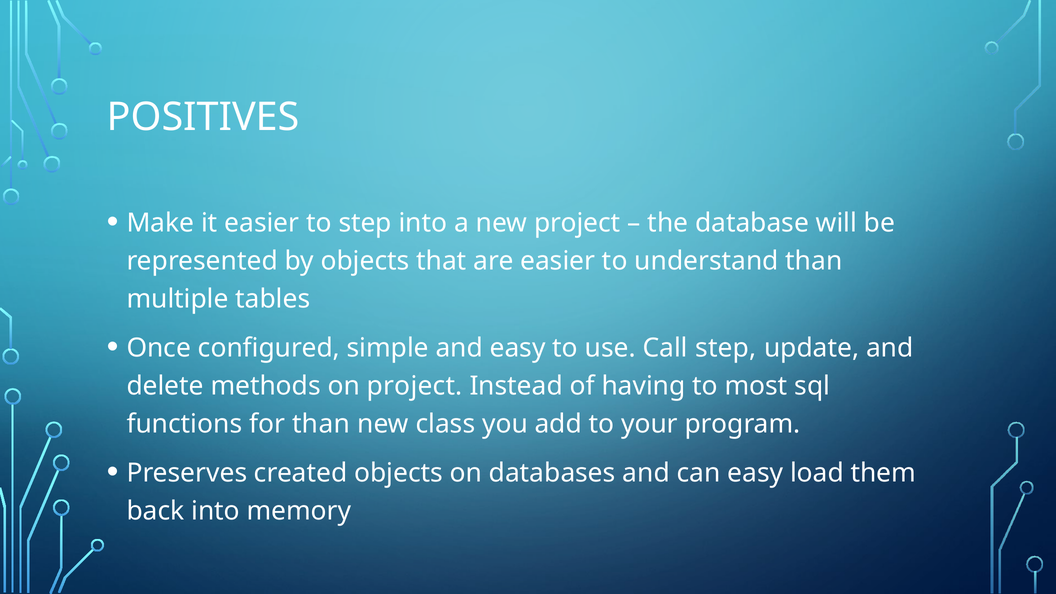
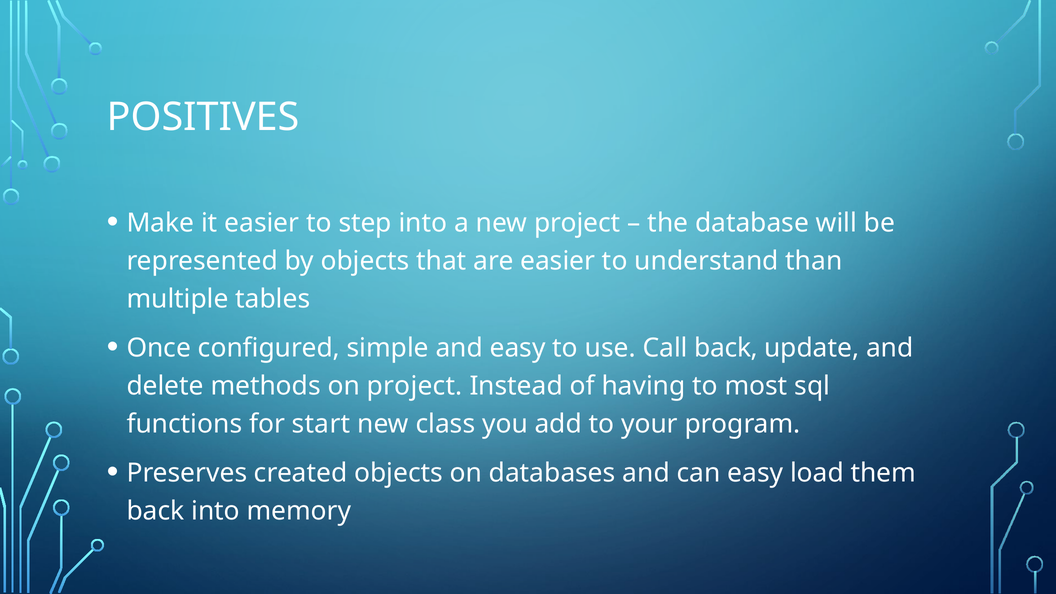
Call step: step -> back
for than: than -> start
